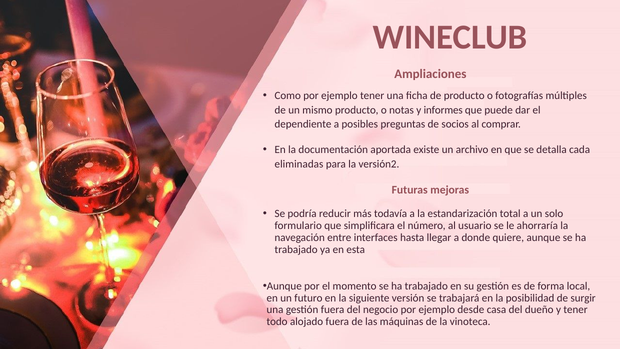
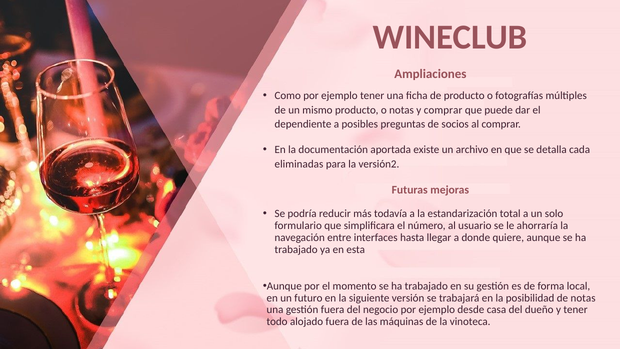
y informes: informes -> comprar
de surgir: surgir -> notas
